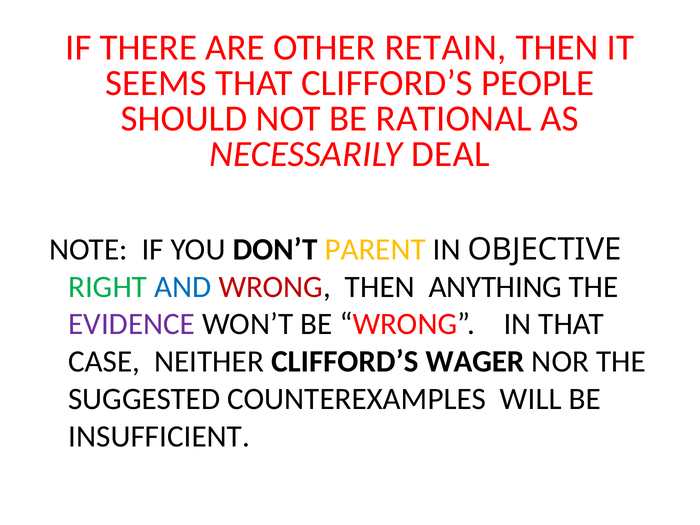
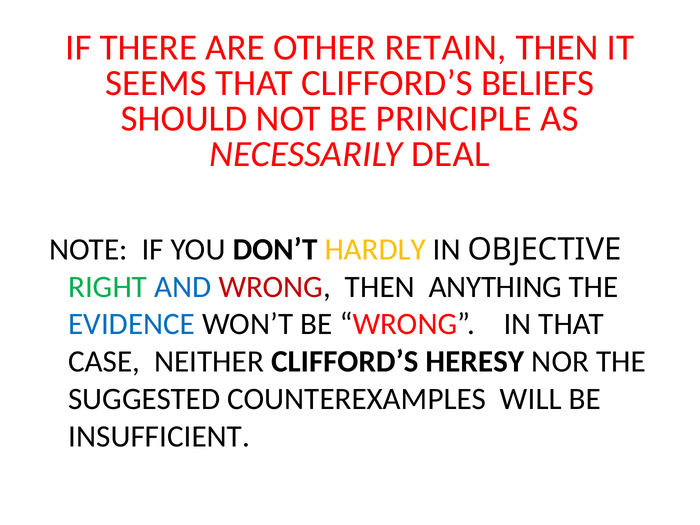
PEOPLE: PEOPLE -> BELIEFS
RATIONAL: RATIONAL -> PRINCIPLE
PARENT: PARENT -> HARDLY
EVIDENCE colour: purple -> blue
WAGER: WAGER -> HERESY
